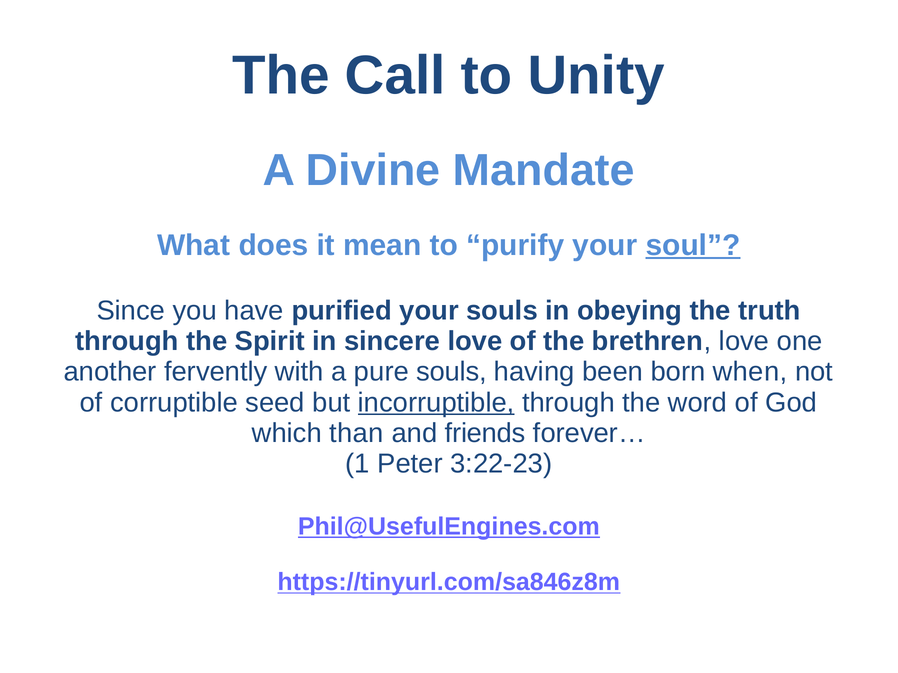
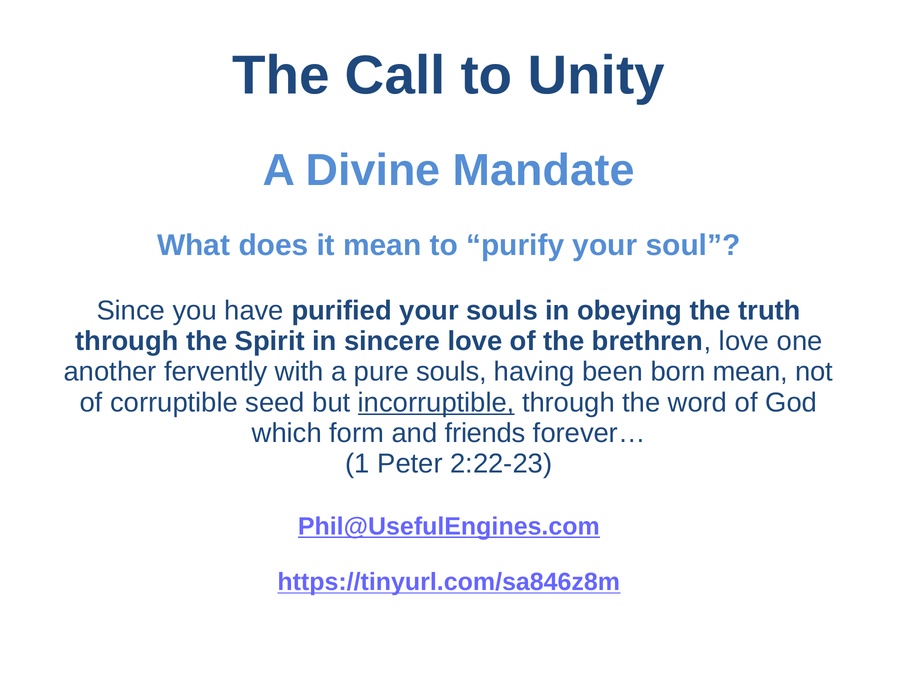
soul underline: present -> none
born when: when -> mean
than: than -> form
3:22-23: 3:22-23 -> 2:22-23
